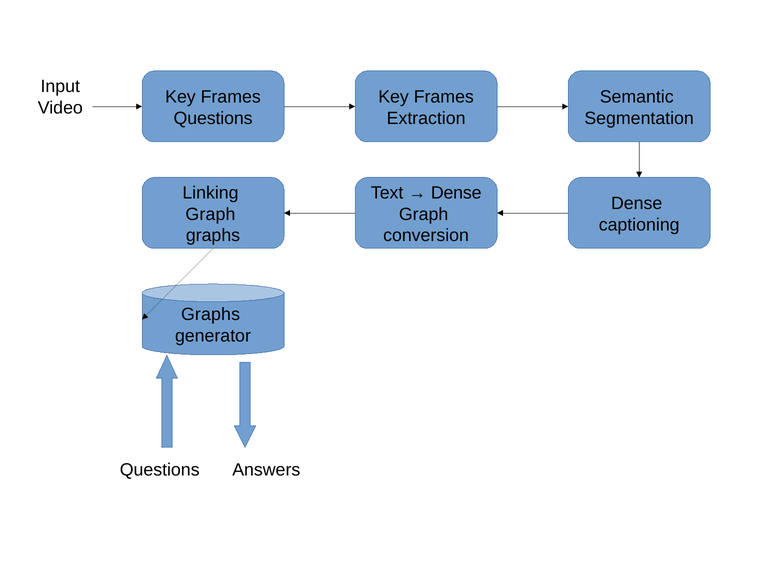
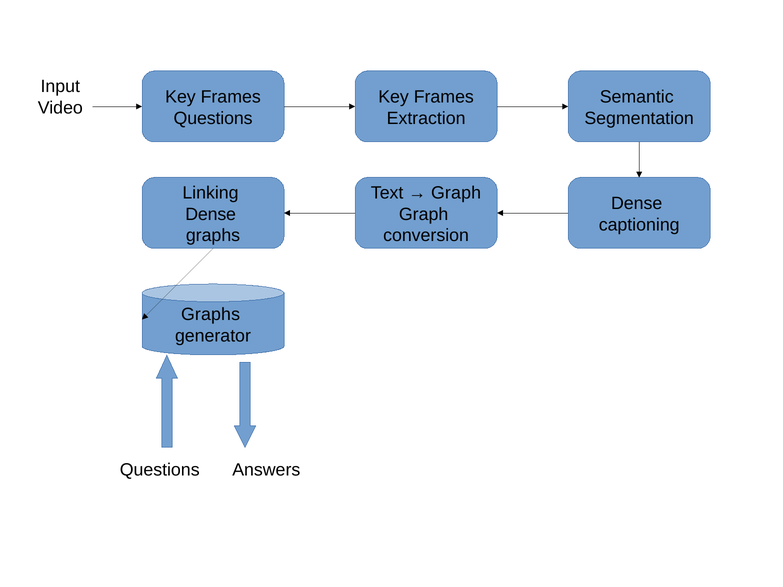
Dense at (456, 193): Dense -> Graph
Graph at (210, 214): Graph -> Dense
